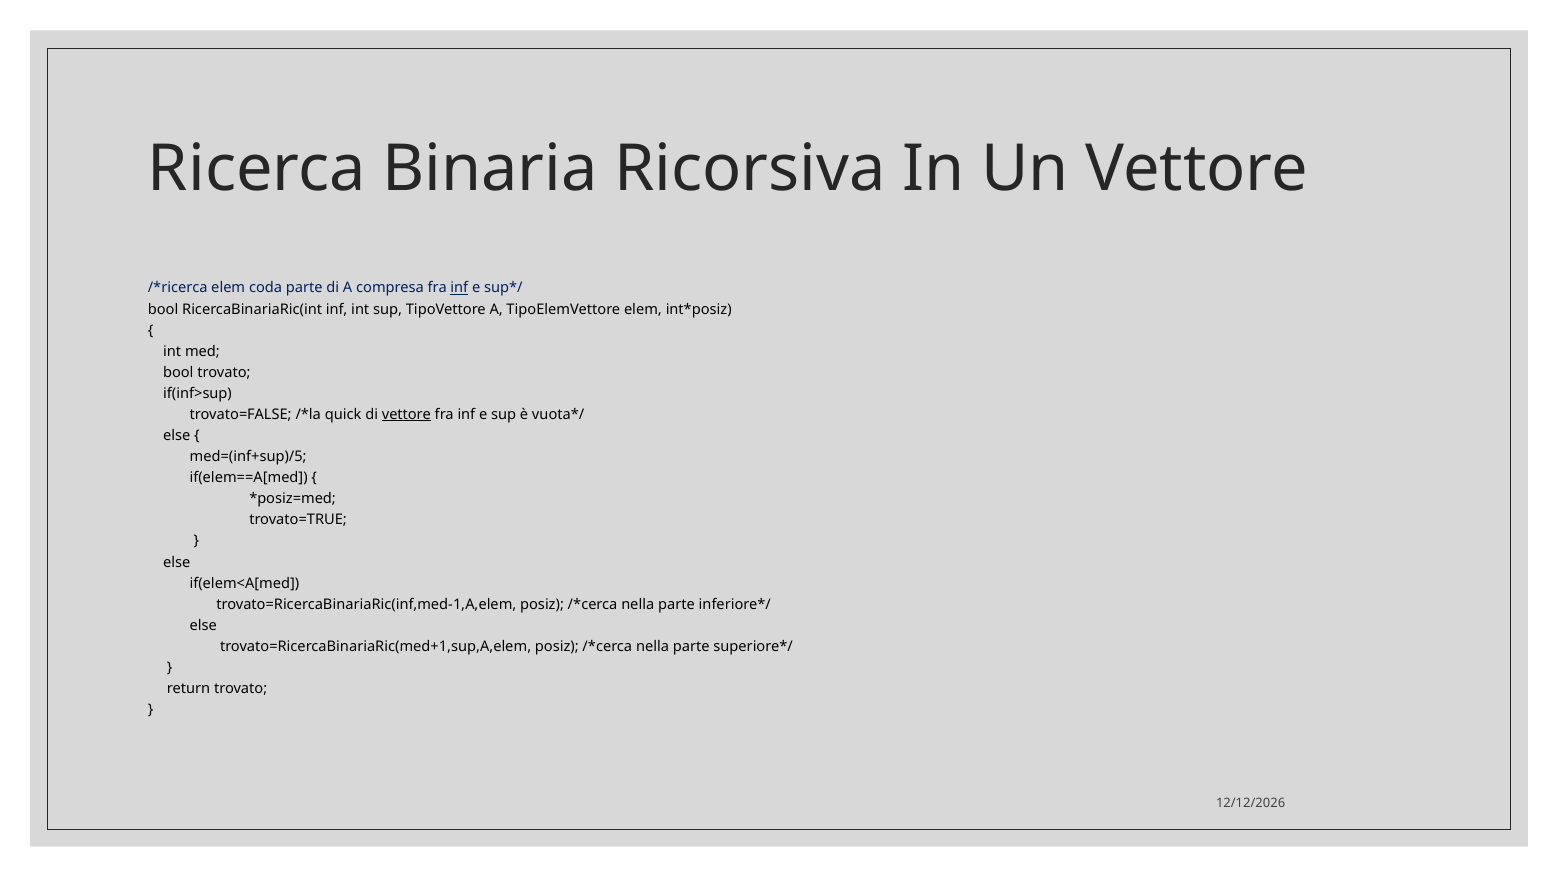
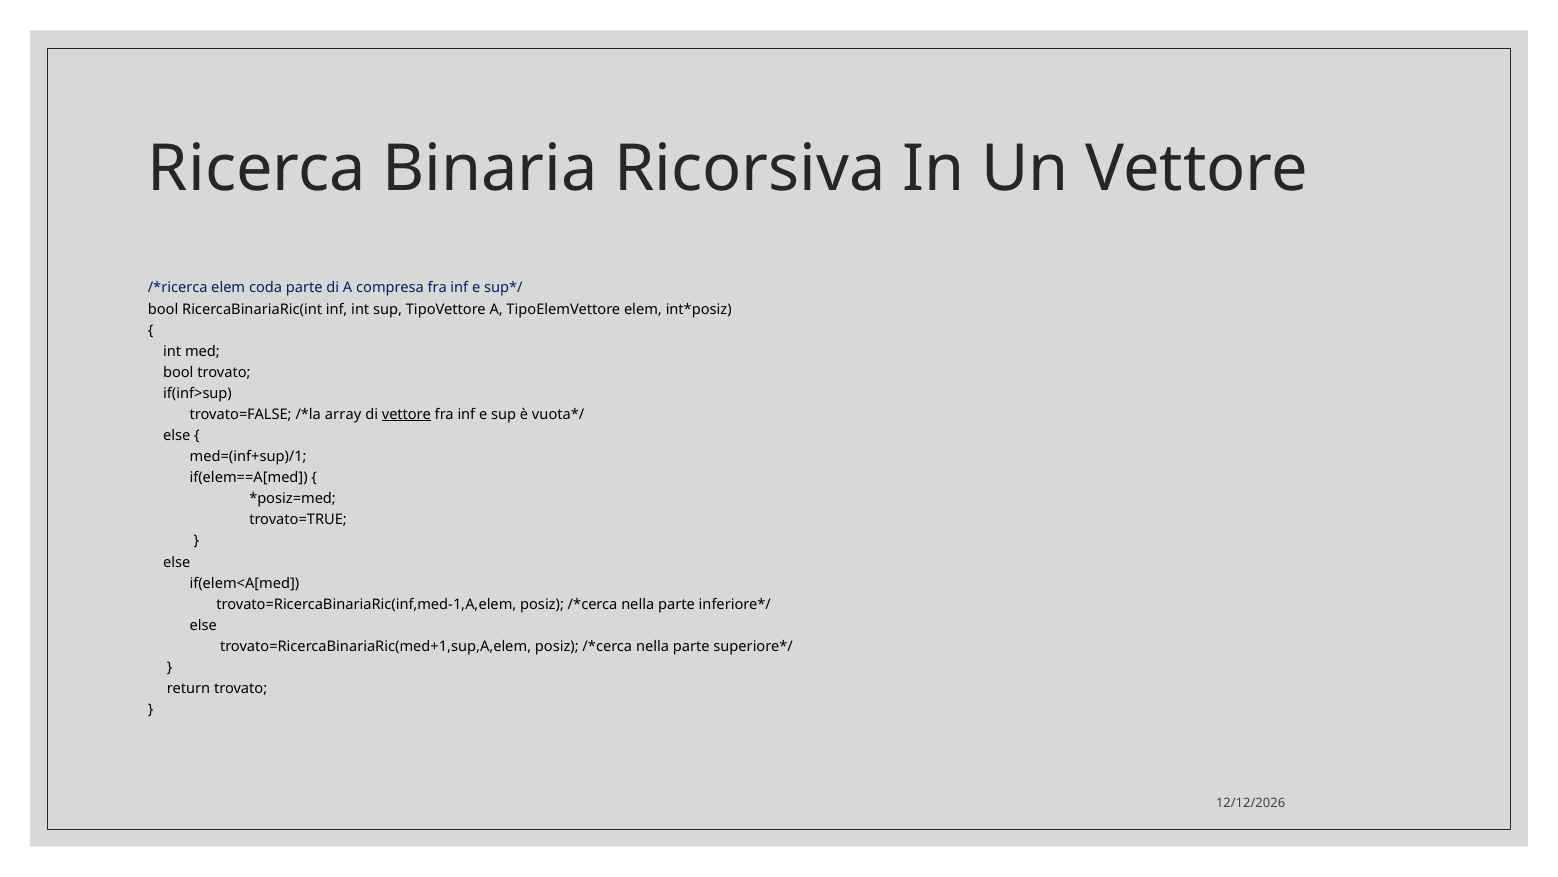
inf at (459, 288) underline: present -> none
quick: quick -> array
med=(inf+sup)/5: med=(inf+sup)/5 -> med=(inf+sup)/1
